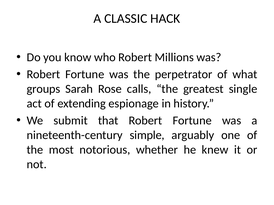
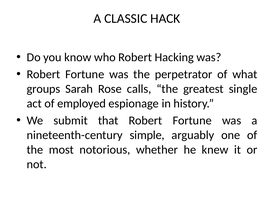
Millions: Millions -> Hacking
extending: extending -> employed
